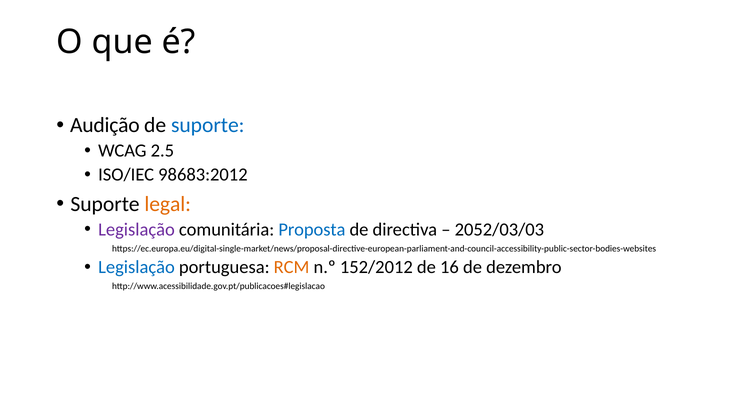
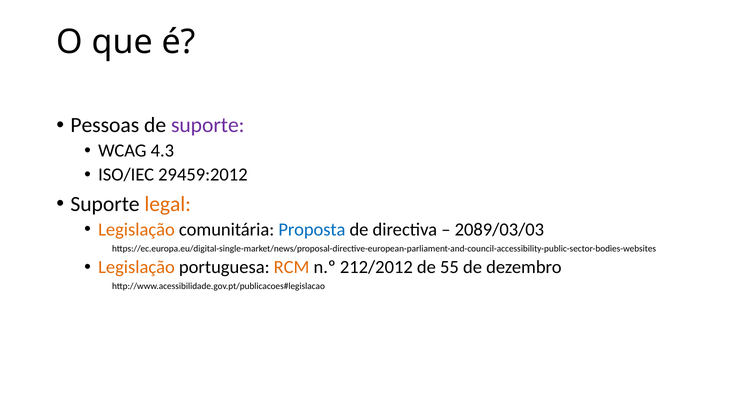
Audição: Audição -> Pessoas
suporte at (208, 125) colour: blue -> purple
2.5: 2.5 -> 4.3
98683:2012: 98683:2012 -> 29459:2012
Legislação at (136, 230) colour: purple -> orange
2052/03/03: 2052/03/03 -> 2089/03/03
Legislação at (136, 267) colour: blue -> orange
152/2012: 152/2012 -> 212/2012
16: 16 -> 55
